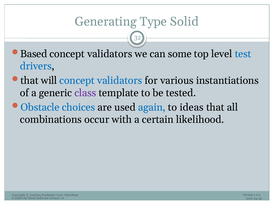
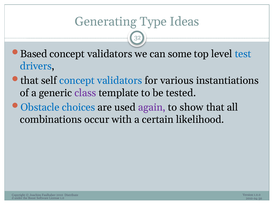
Solid: Solid -> Ideas
will: will -> self
again colour: blue -> purple
ideas: ideas -> show
